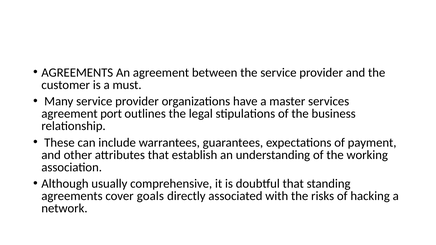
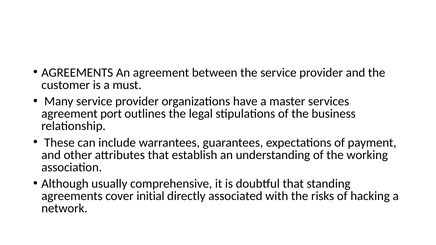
goals: goals -> initial
